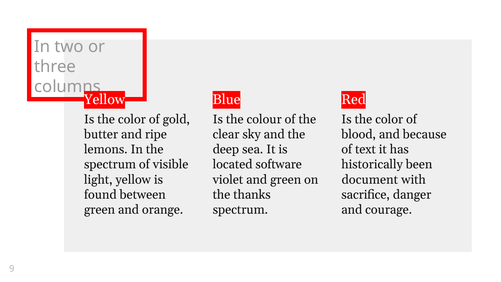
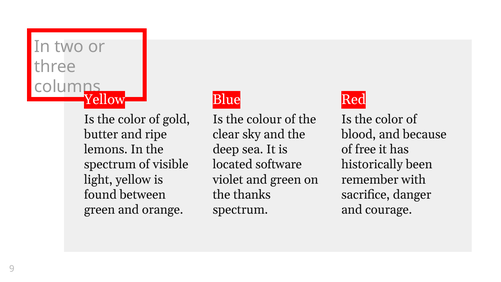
text: text -> free
document: document -> remember
